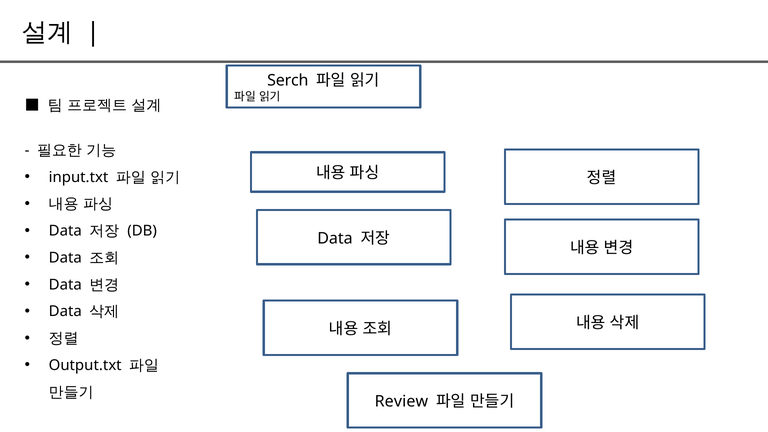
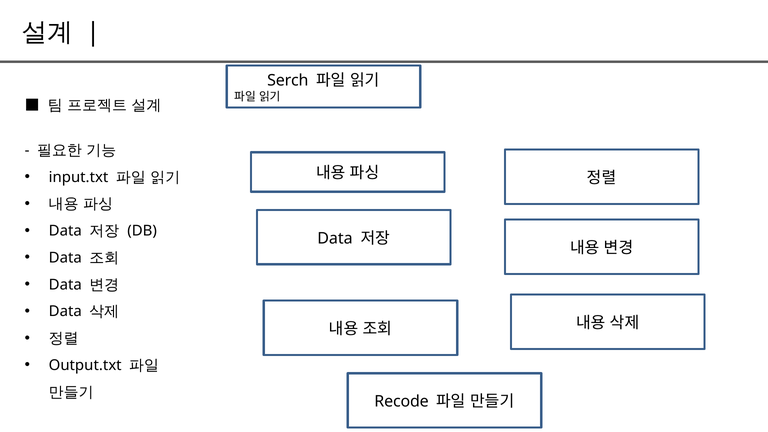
Review: Review -> Recode
